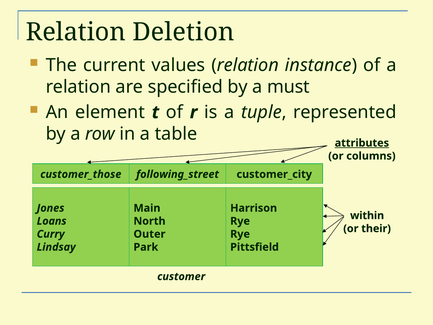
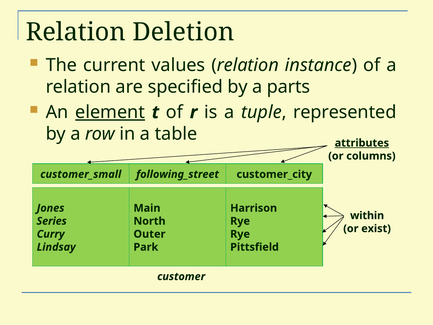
must: must -> parts
element underline: none -> present
customer_those: customer_those -> customer_small
Loans: Loans -> Series
their: their -> exist
